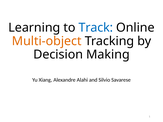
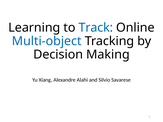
Multi-object colour: orange -> blue
